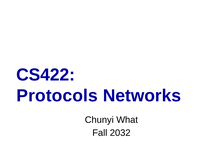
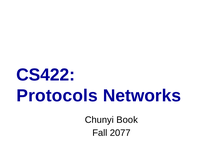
What: What -> Book
2032: 2032 -> 2077
